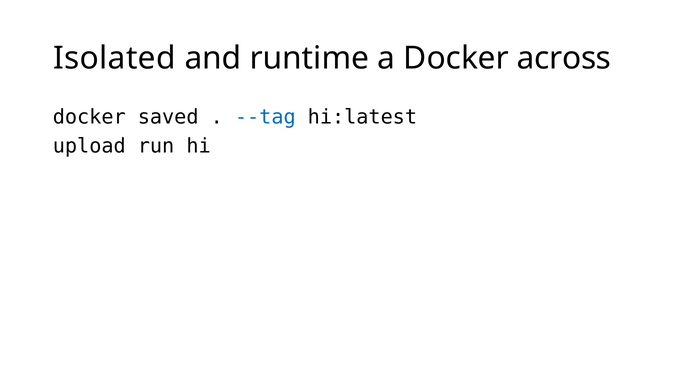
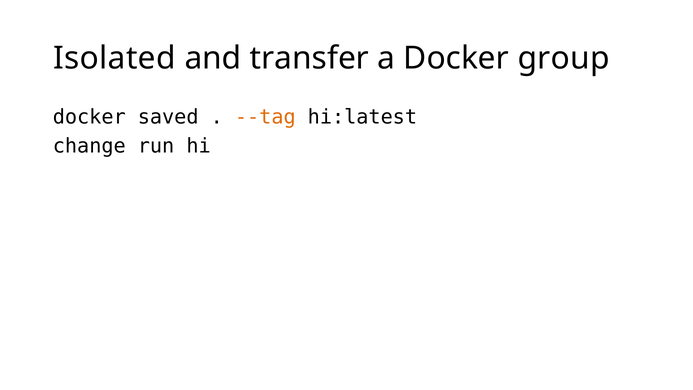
runtime: runtime -> transfer
across: across -> group
--tag colour: blue -> orange
upload: upload -> change
